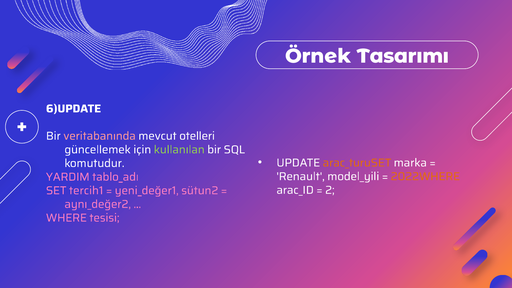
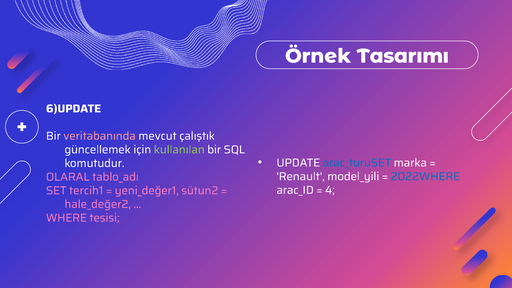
otelleri: otelleri -> çalıştık
arac_turuSET colour: orange -> blue
2022WHERE colour: orange -> blue
YARDIM: YARDIM -> OLARAL
2: 2 -> 4
aynı_değer2: aynı_değer2 -> hale_değer2
